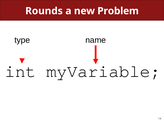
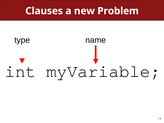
Rounds: Rounds -> Clauses
